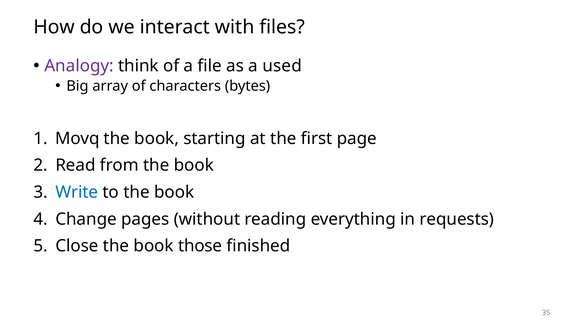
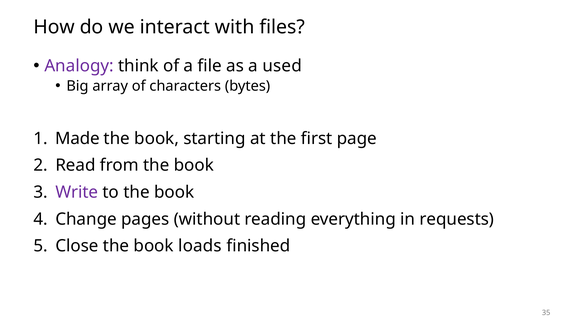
Movq: Movq -> Made
Write colour: blue -> purple
those: those -> loads
